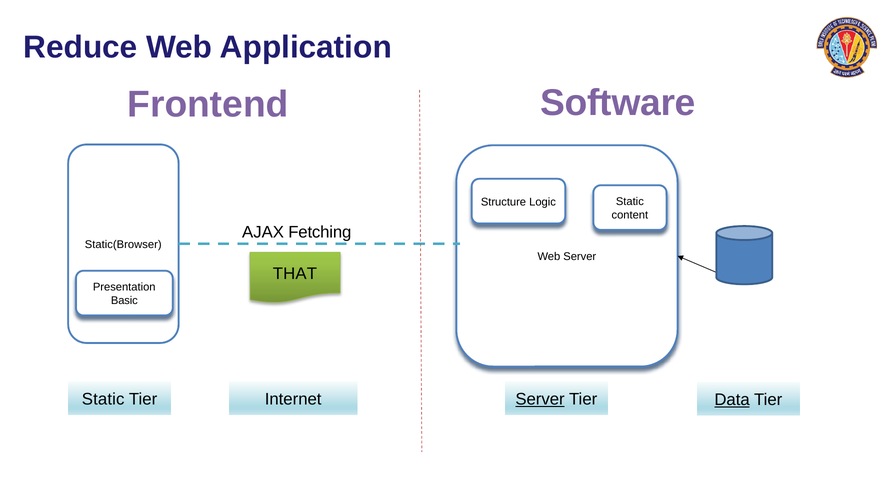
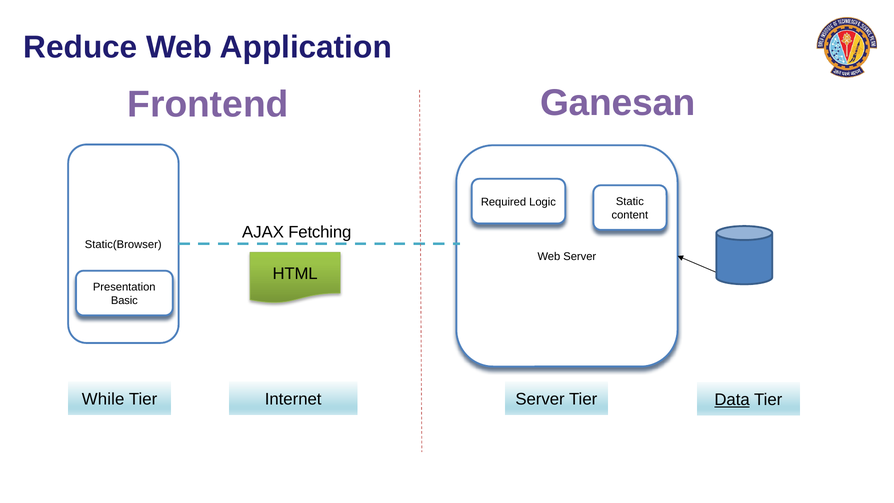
Software: Software -> Ganesan
Structure: Structure -> Required
THAT: THAT -> HTML
Static at (103, 399): Static -> While
Server at (540, 399) underline: present -> none
